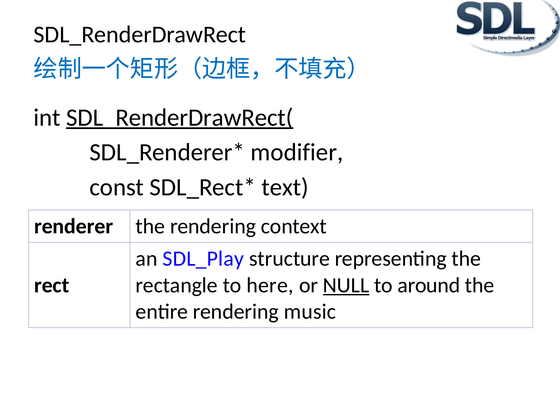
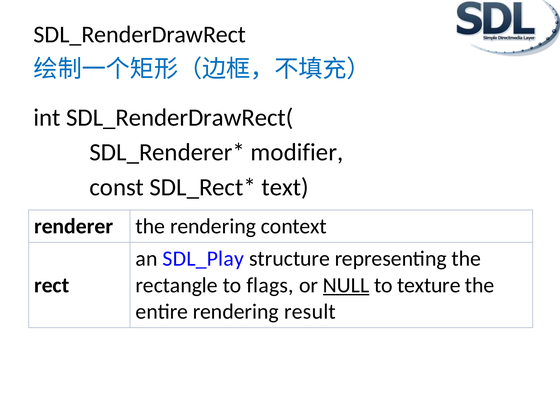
SDL_RenderDrawRect( underline: present -> none
here: here -> flags
around: around -> texture
music: music -> result
